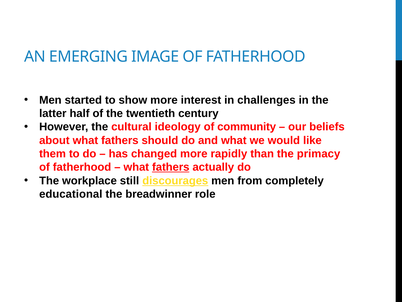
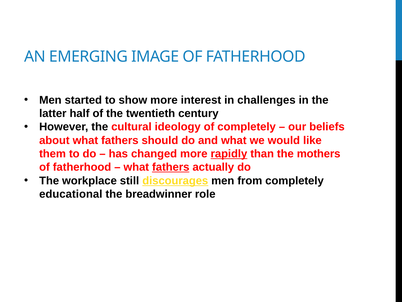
of community: community -> completely
rapidly underline: none -> present
primacy: primacy -> mothers
